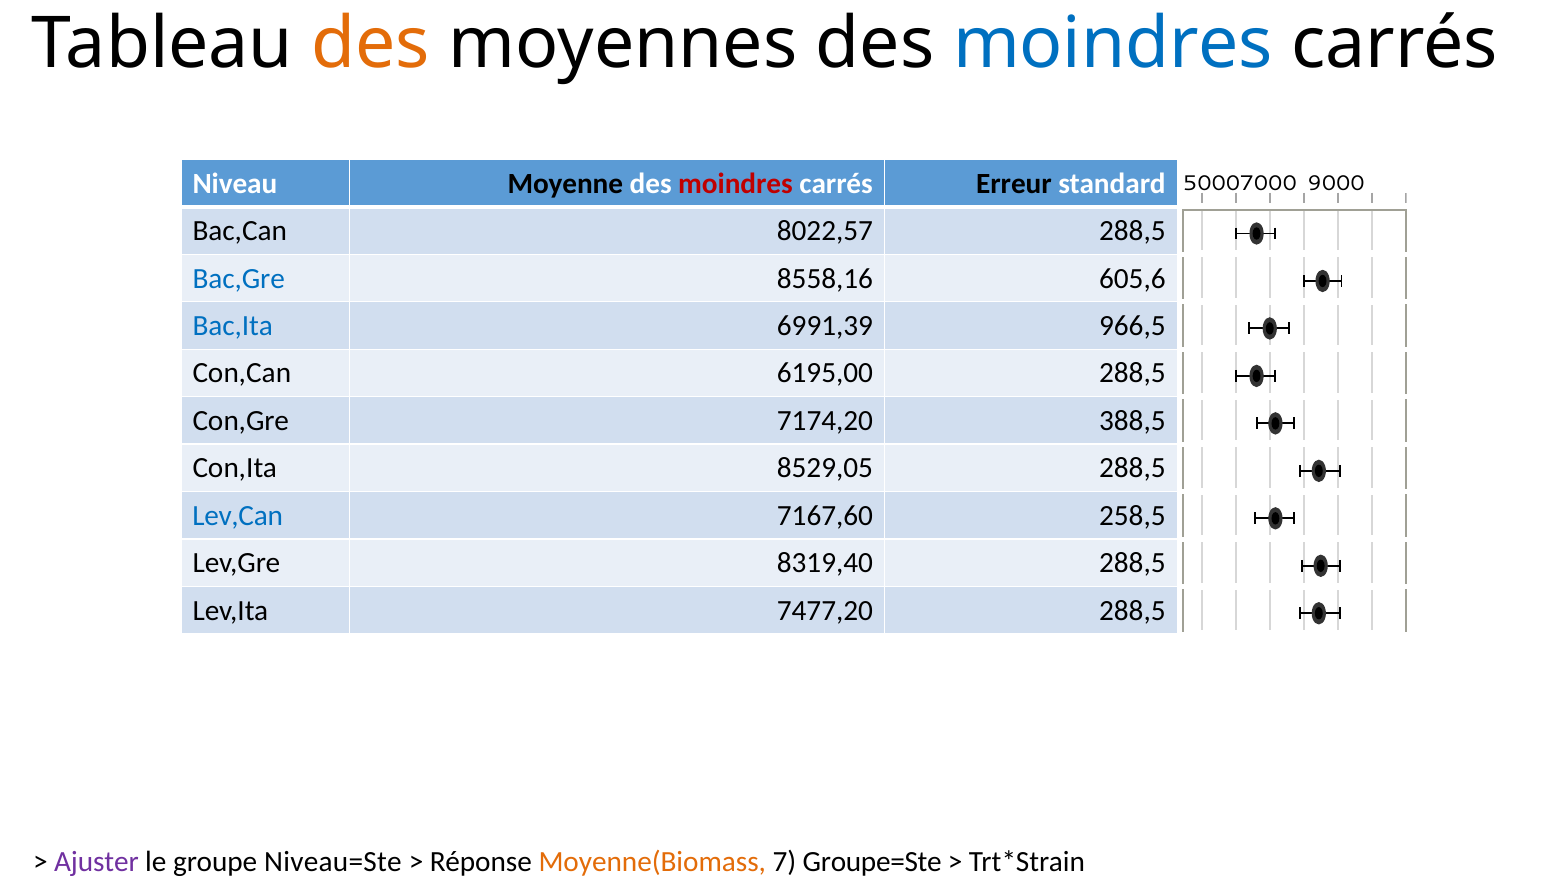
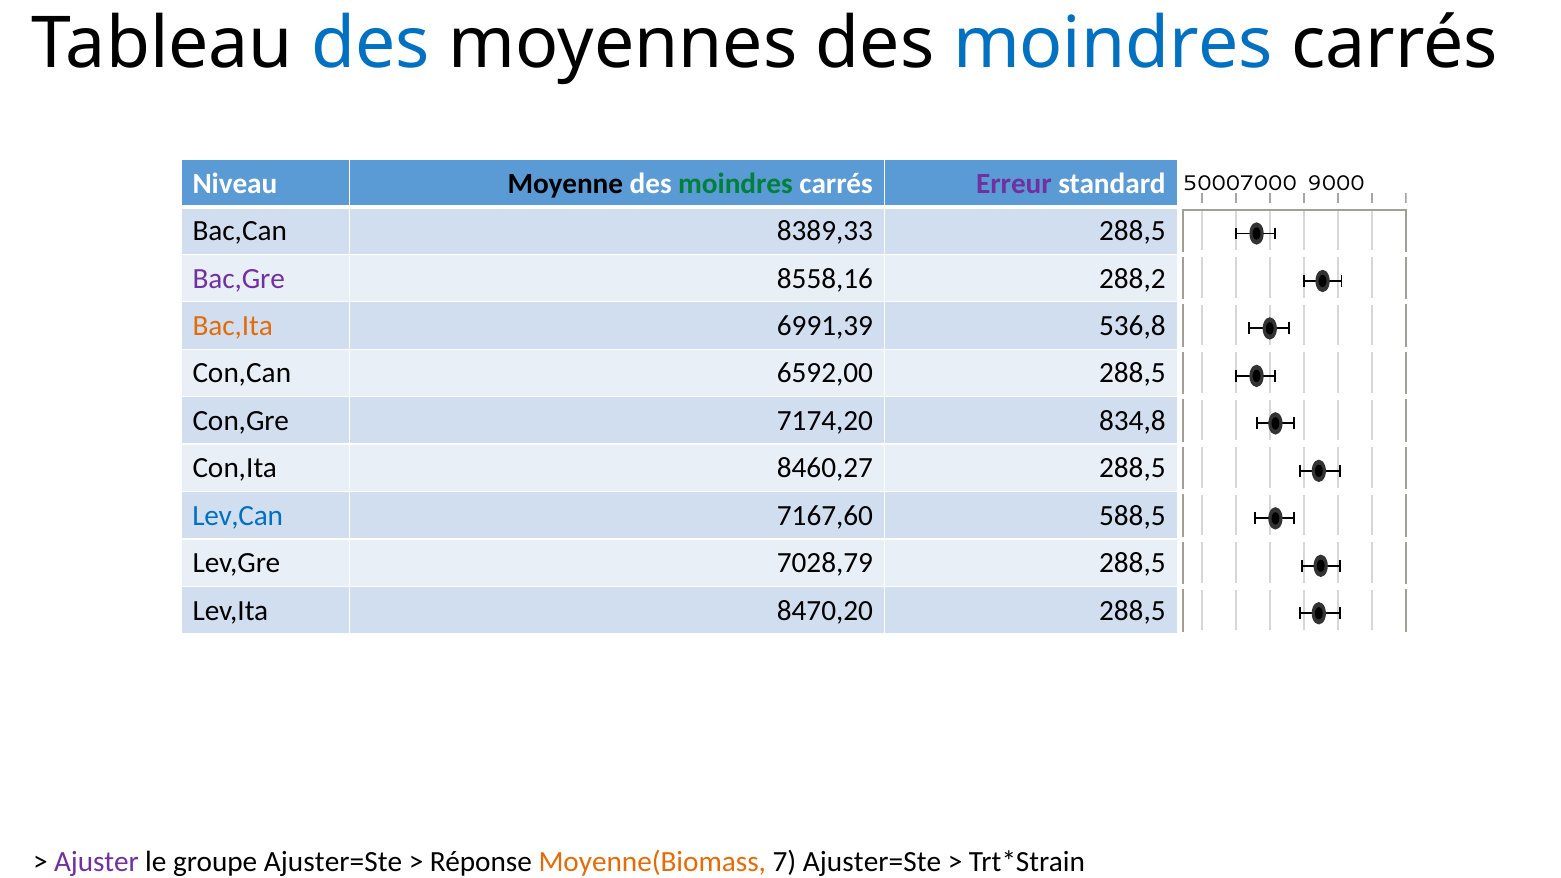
des at (371, 44) colour: orange -> blue
moindres at (736, 183) colour: red -> green
Erreur colour: black -> purple
8022,57: 8022,57 -> 8389,33
Bac,Gre colour: blue -> purple
605,6: 605,6 -> 288,2
Bac,Ita colour: blue -> orange
966,5: 966,5 -> 536,8
6195,00: 6195,00 -> 6592,00
388,5: 388,5 -> 834,8
8529,05: 8529,05 -> 8460,27
258,5: 258,5 -> 588,5
8319,40: 8319,40 -> 7028,79
7477,20: 7477,20 -> 8470,20
groupe Niveau=Ste: Niveau=Ste -> Ajuster=Ste
7 Groupe=Ste: Groupe=Ste -> Ajuster=Ste
